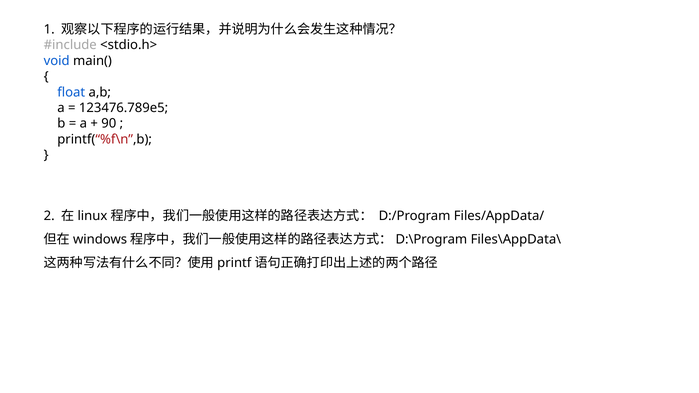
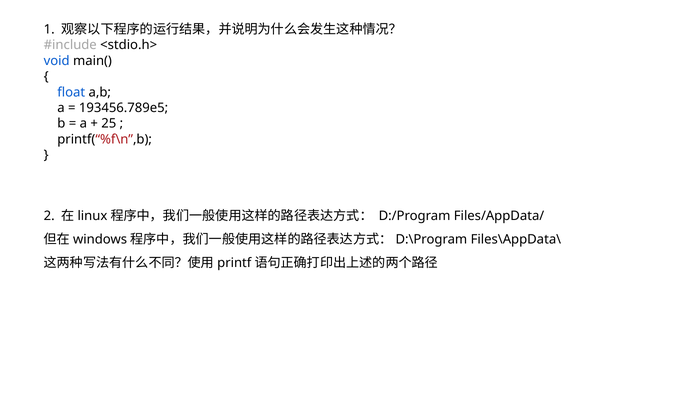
123476.789e5: 123476.789e5 -> 193456.789e5
90: 90 -> 25
